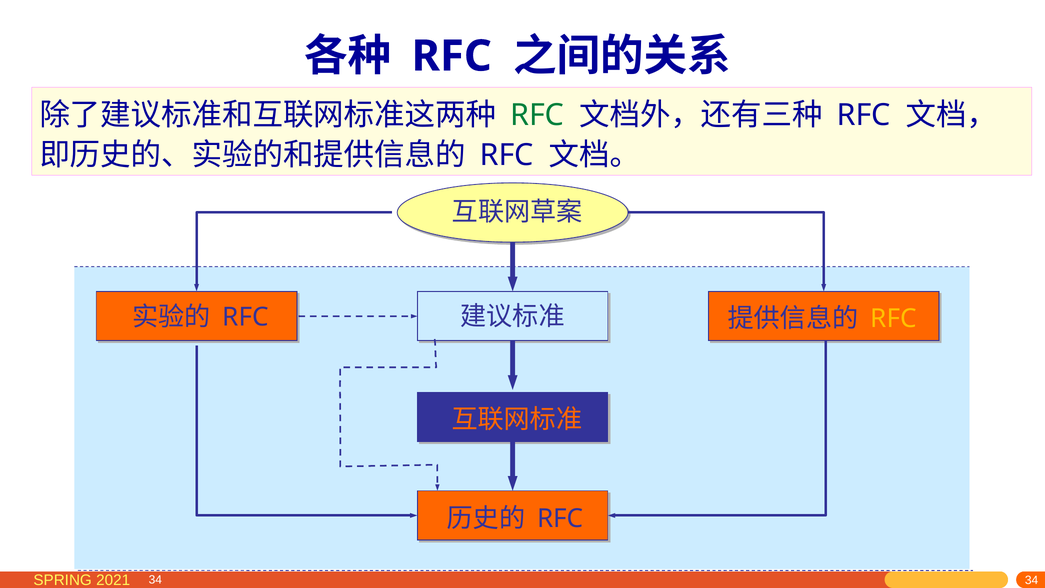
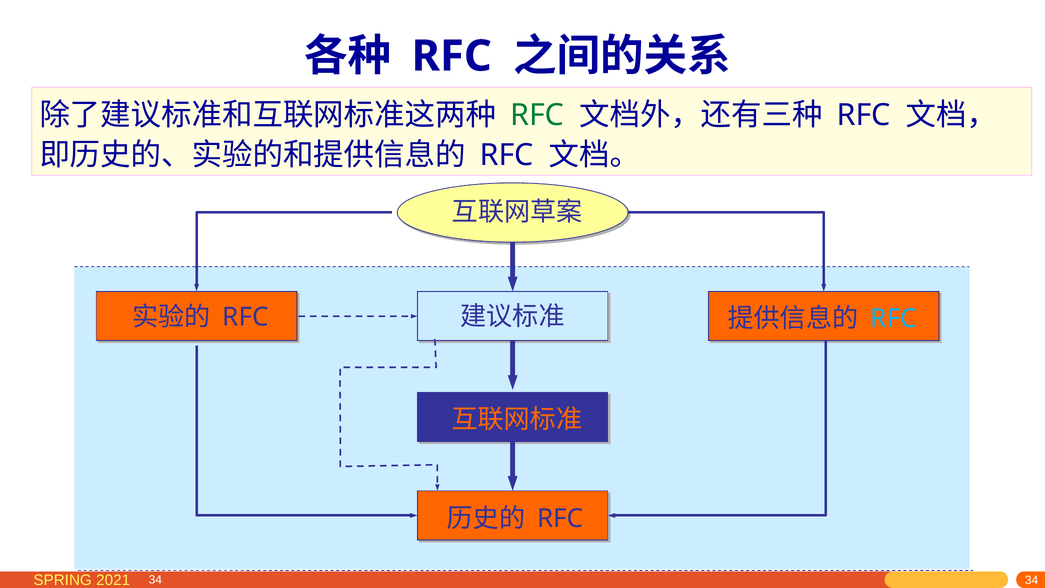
RFC at (894, 319) colour: yellow -> light blue
